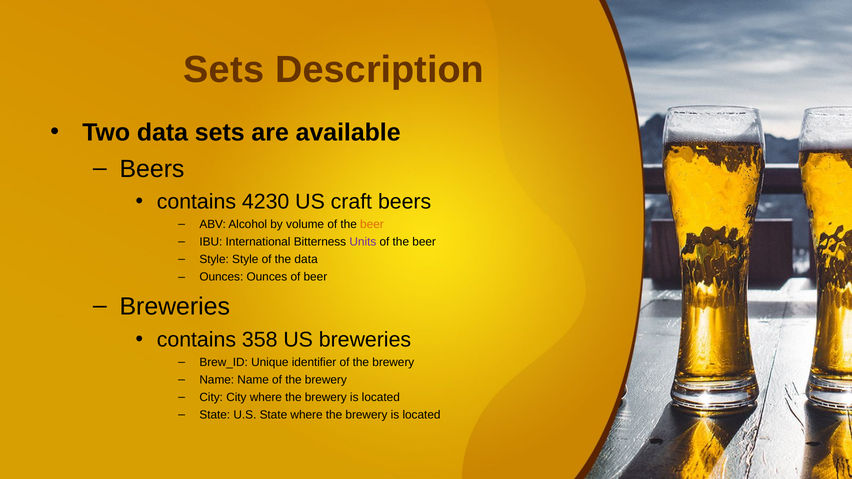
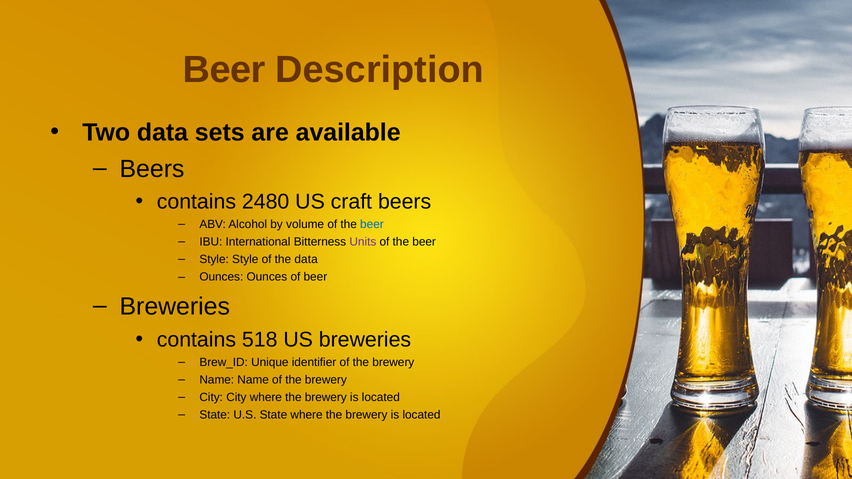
Sets at (224, 70): Sets -> Beer
4230: 4230 -> 2480
beer at (372, 225) colour: orange -> blue
358: 358 -> 518
